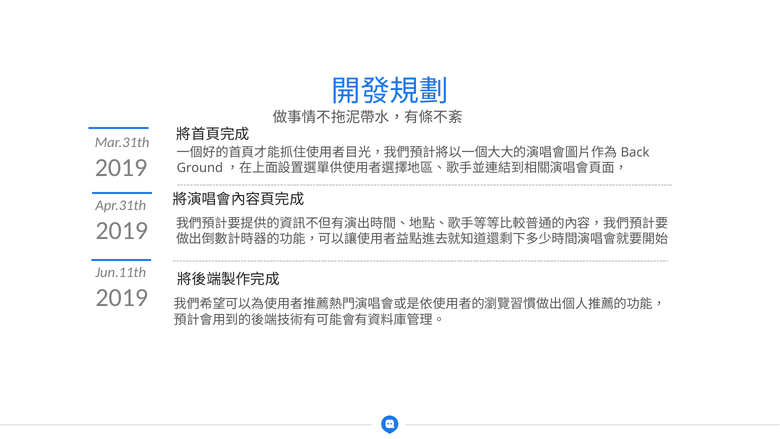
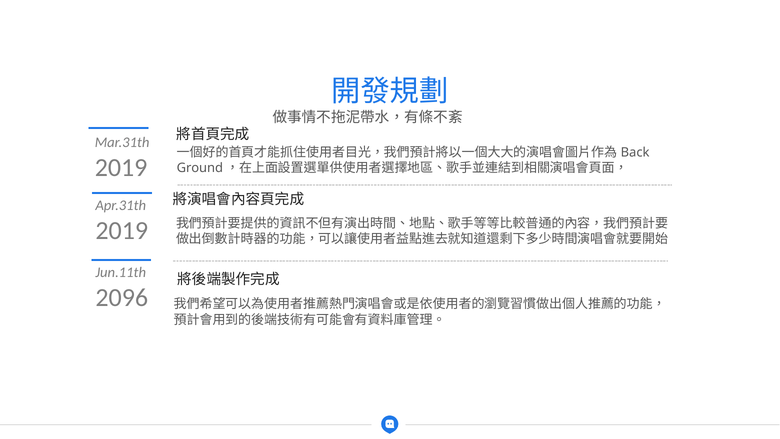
2019 at (122, 298): 2019 -> 2096
